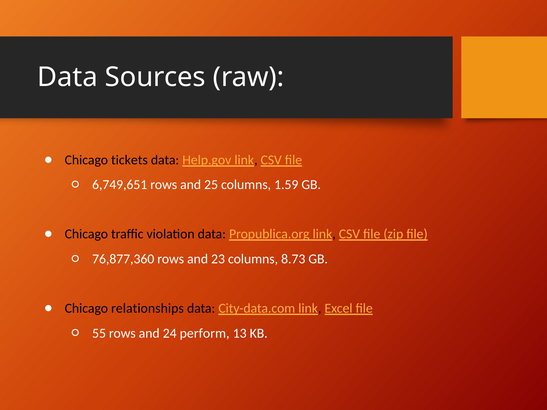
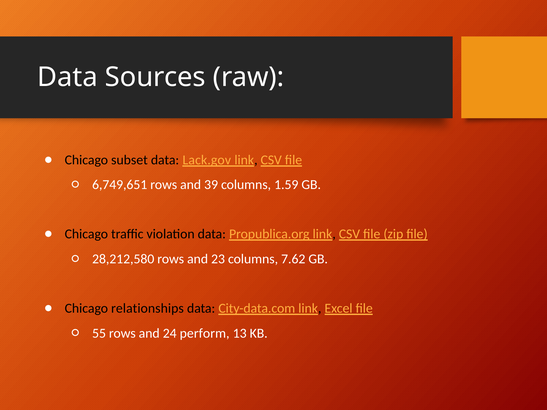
tickets: tickets -> subset
Help.gov: Help.gov -> Lack.gov
25: 25 -> 39
76,877,360: 76,877,360 -> 28,212,580
8.73: 8.73 -> 7.62
